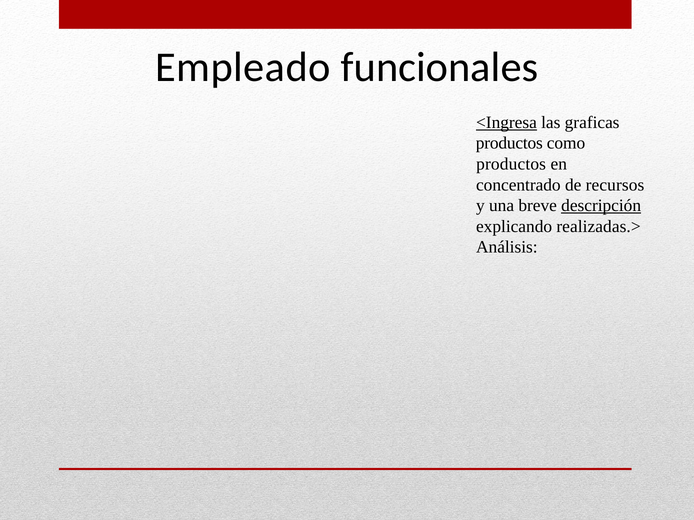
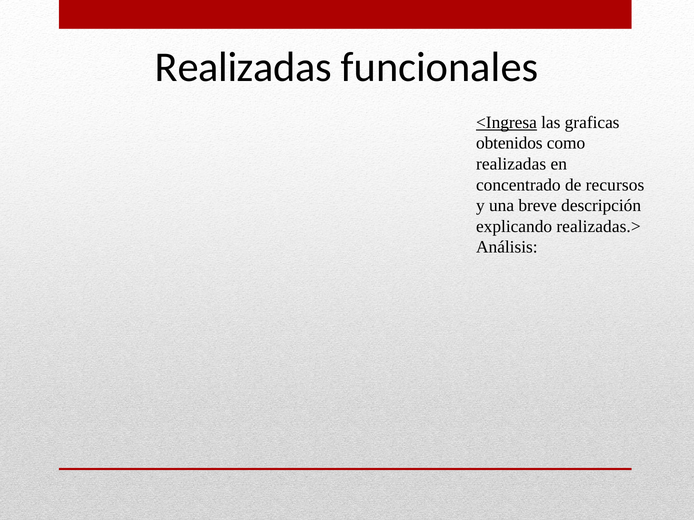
Empleado at (243, 67): Empleado -> Realizadas
productos at (509, 143): productos -> obtenidos
productos at (511, 164): productos -> realizadas
descripción underline: present -> none
